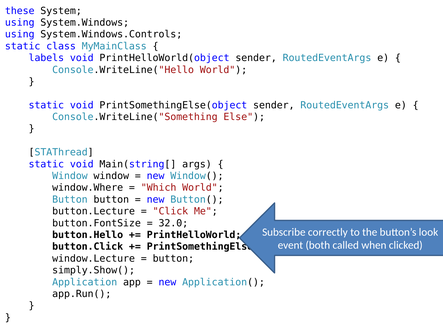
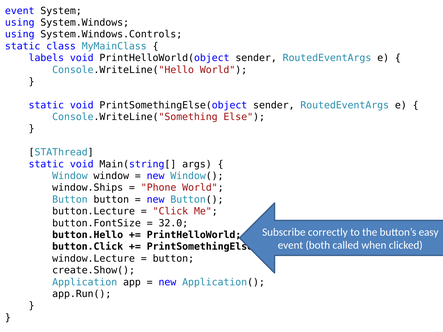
these at (20, 11): these -> event
window.Where: window.Where -> window.Ships
Which: Which -> Phone
look: look -> easy
simply.Show(: simply.Show( -> create.Show(
